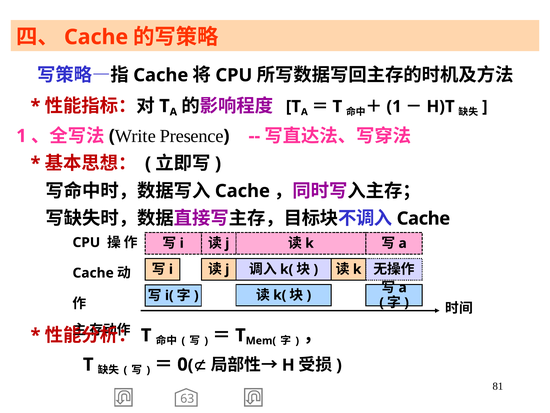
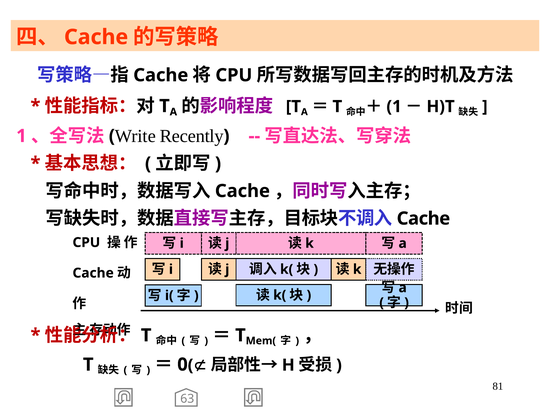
Presence: Presence -> Recently
